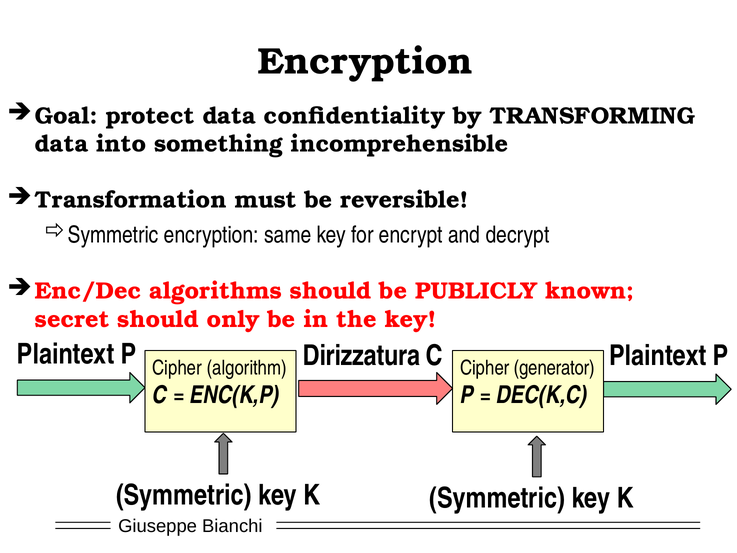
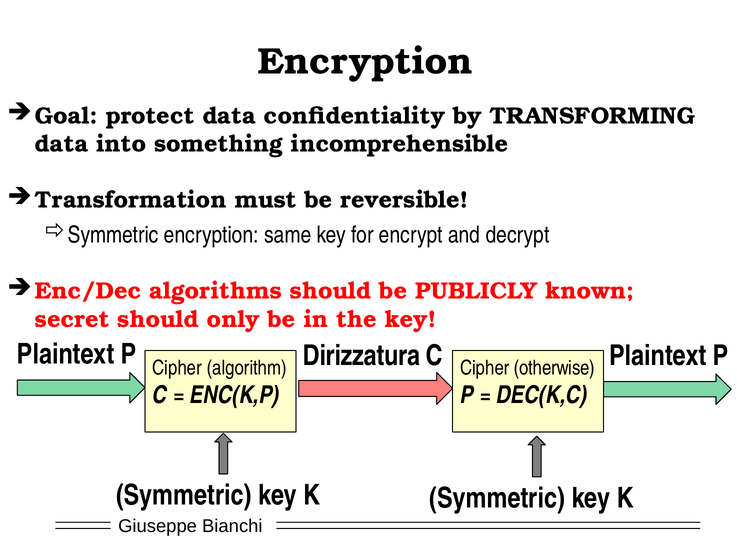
generator: generator -> otherwise
